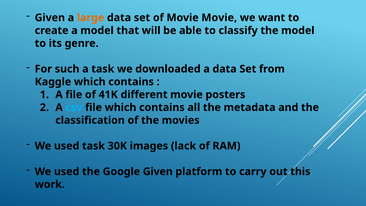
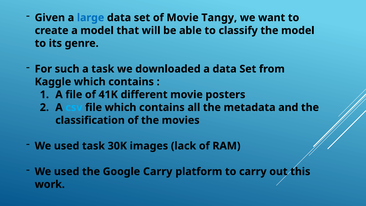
large colour: orange -> blue
Movie Movie: Movie -> Tangy
Google Given: Given -> Carry
